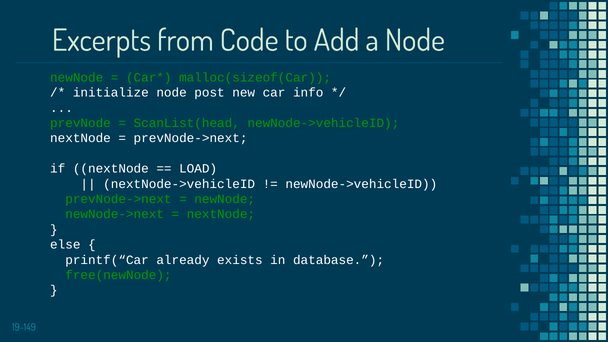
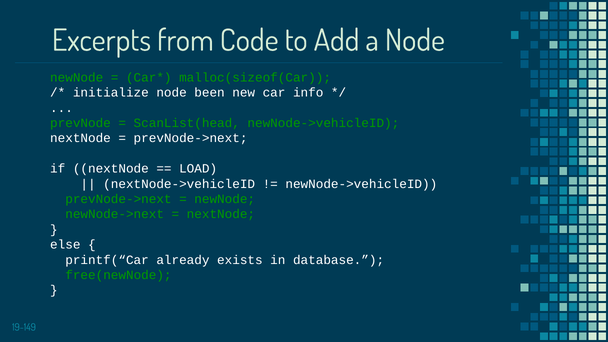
post: post -> been
